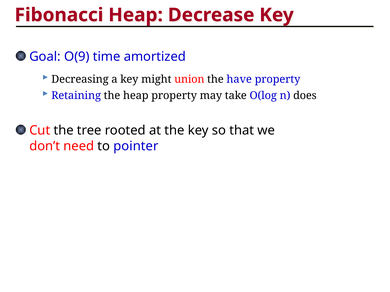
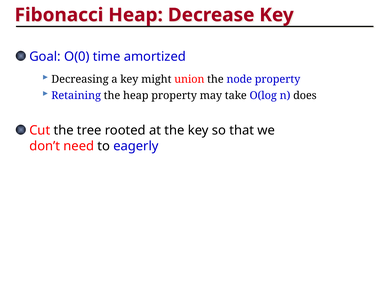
O(9: O(9 -> O(0
have: have -> node
pointer: pointer -> eagerly
